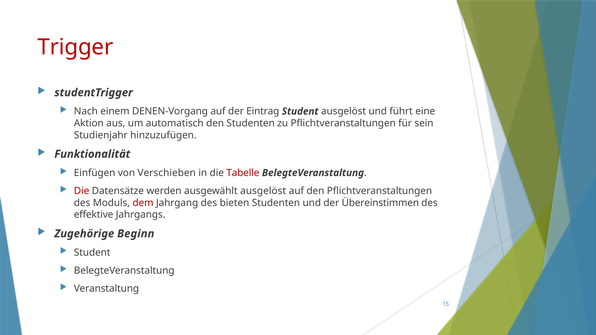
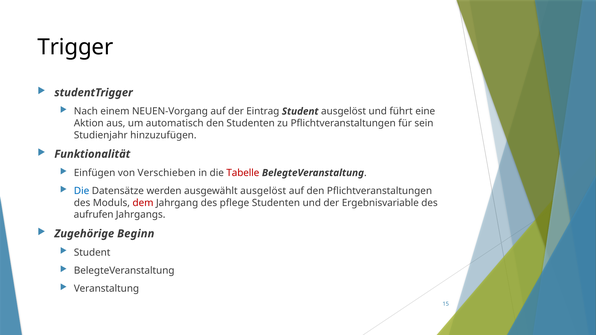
Trigger colour: red -> black
DENEN-Vorgang: DENEN-Vorgang -> NEUEN-Vorgang
Die at (82, 191) colour: red -> blue
bieten: bieten -> pflege
Übereinstimmen: Übereinstimmen -> Ergebnisvariable
effektive: effektive -> aufrufen
